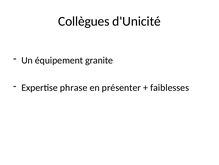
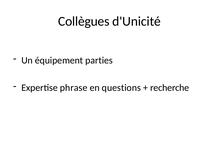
granite: granite -> parties
présenter: présenter -> questions
faiblesses: faiblesses -> recherche
